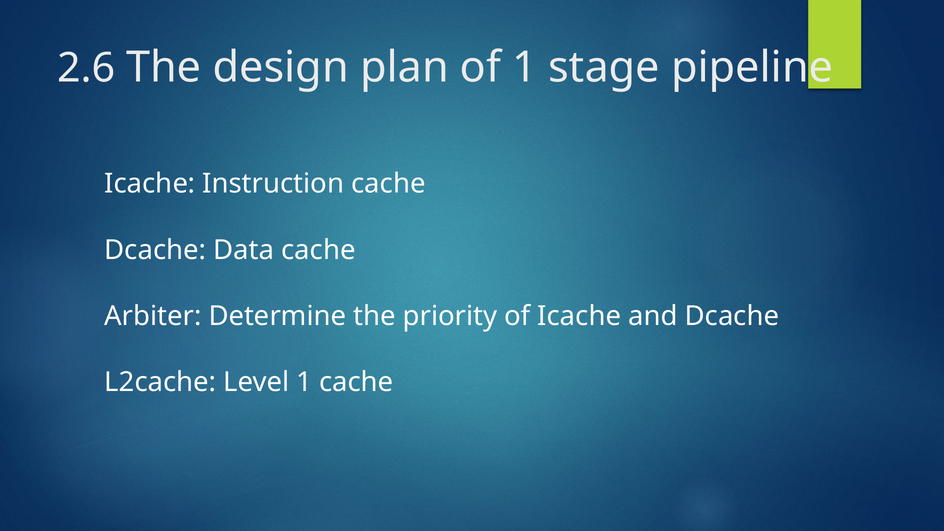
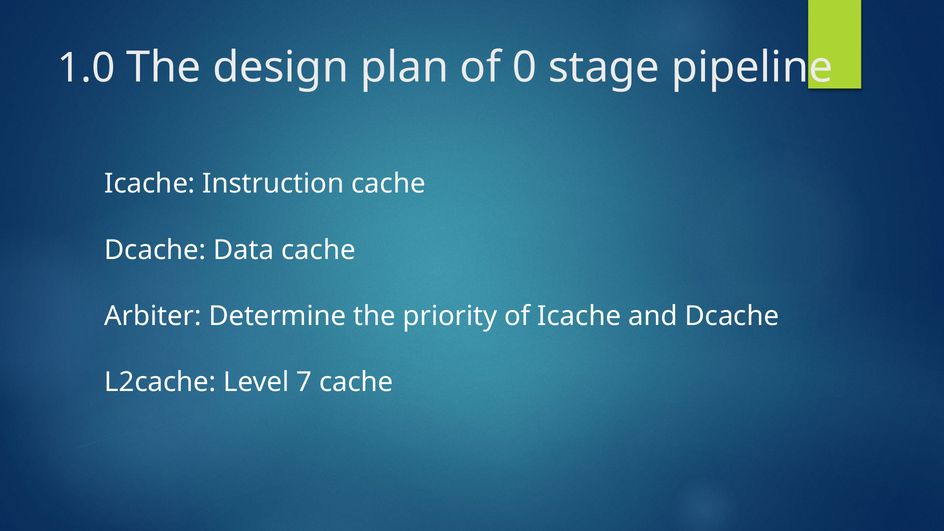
2.6: 2.6 -> 1.0
of 1: 1 -> 0
Level 1: 1 -> 7
